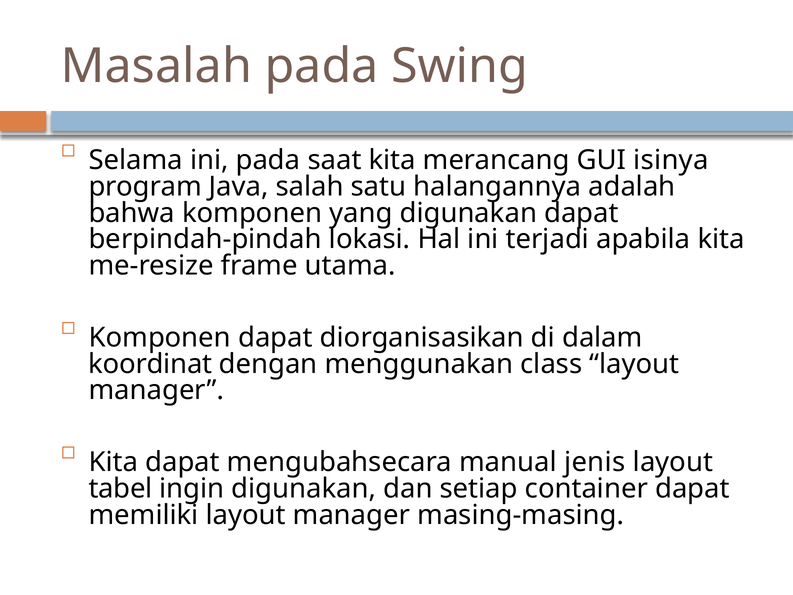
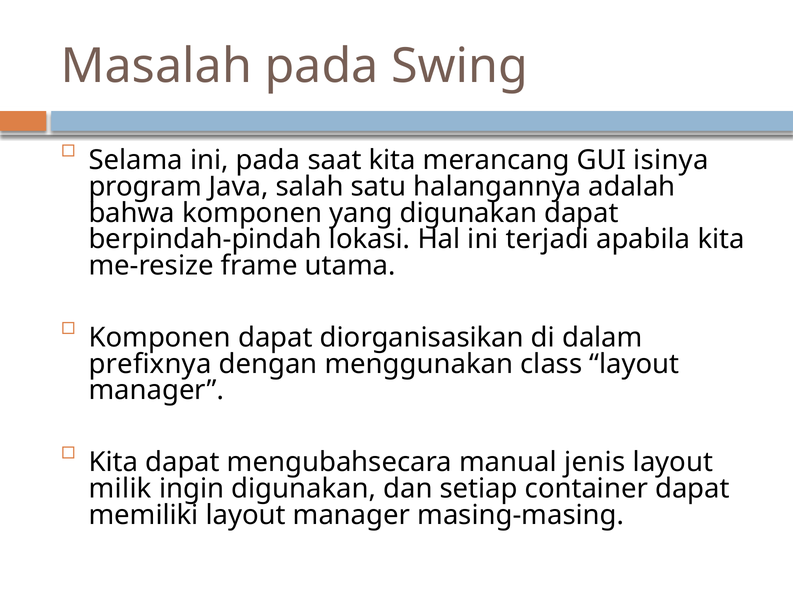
koordinat: koordinat -> prefixnya
tabel: tabel -> milik
